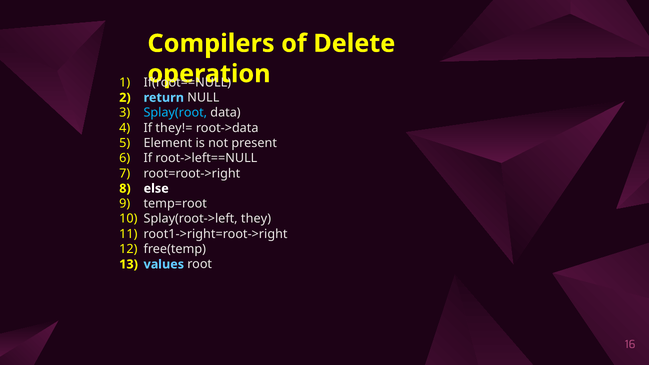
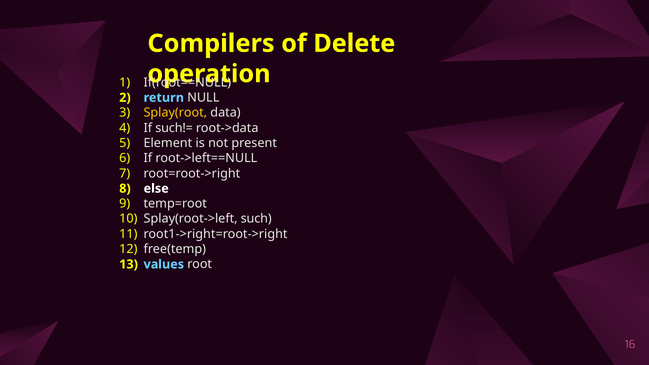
Splay(root colour: light blue -> yellow
they!=: they!= -> such!=
they: they -> such
